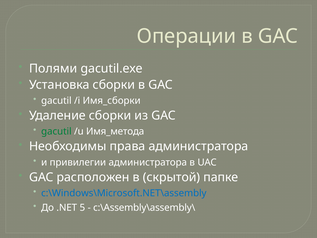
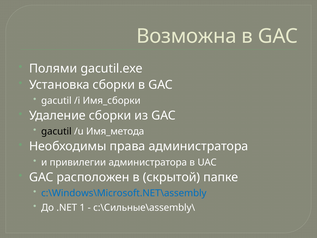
Операции: Операции -> Возможна
gacutil at (56, 131) colour: green -> black
5: 5 -> 1
c:\Assembly\assembly\: c:\Assembly\assembly\ -> c:\Сильные\assembly\
